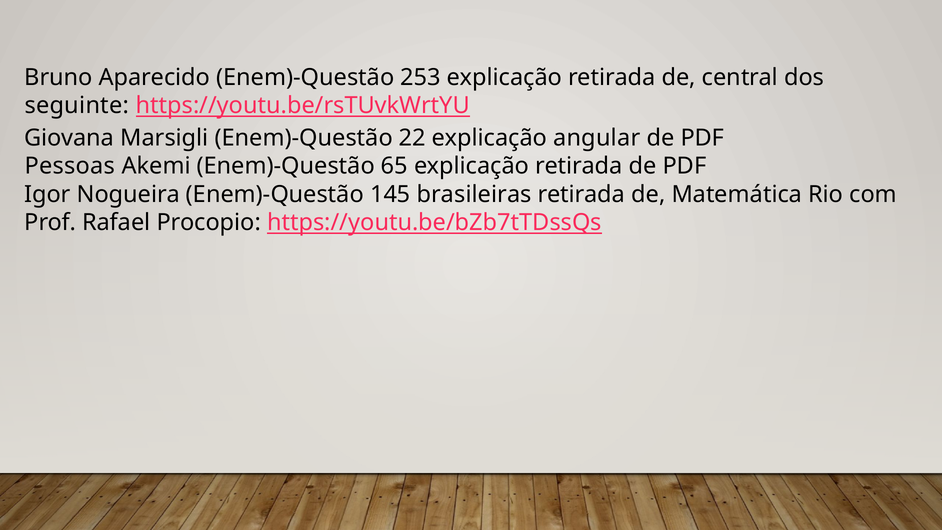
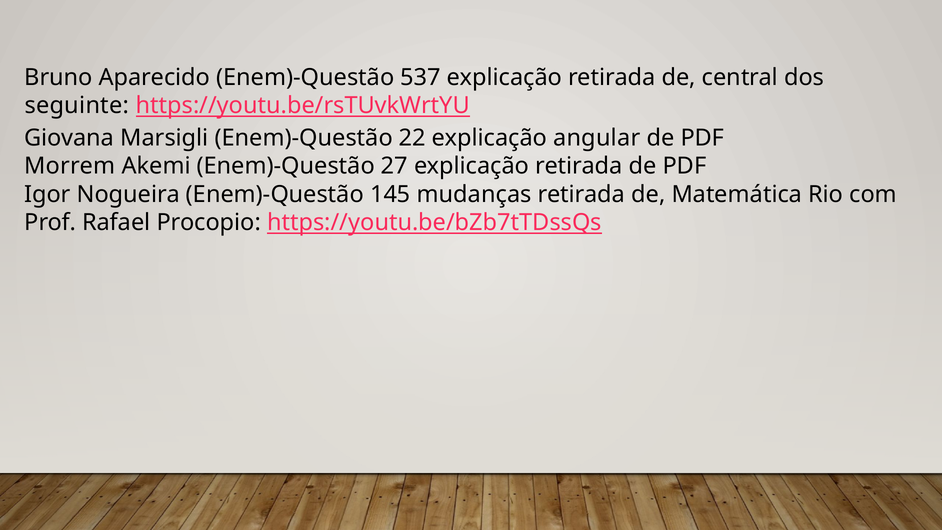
253: 253 -> 537
Pessoas: Pessoas -> Morrem
65: 65 -> 27
brasileiras: brasileiras -> mudanças
